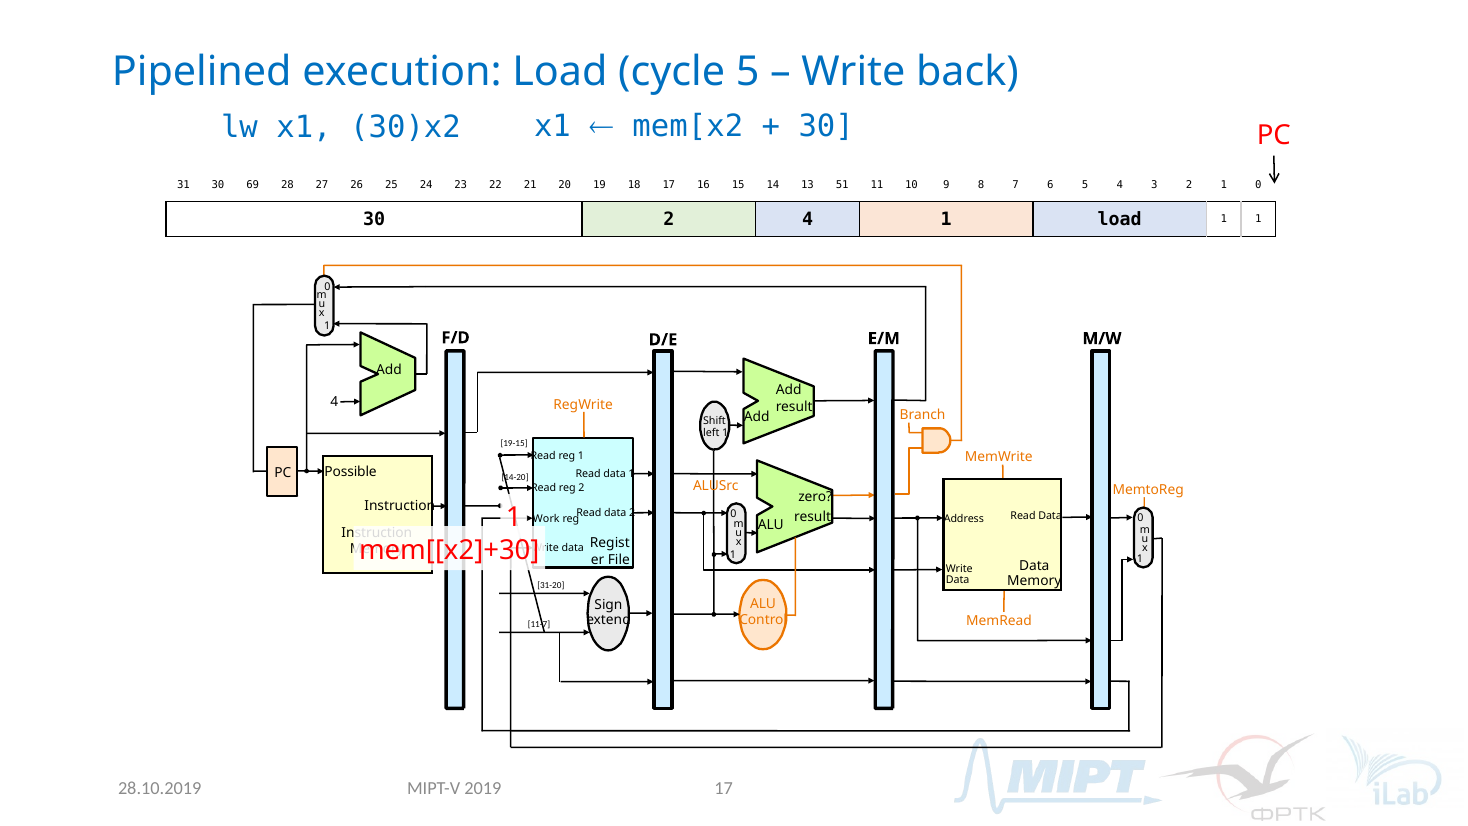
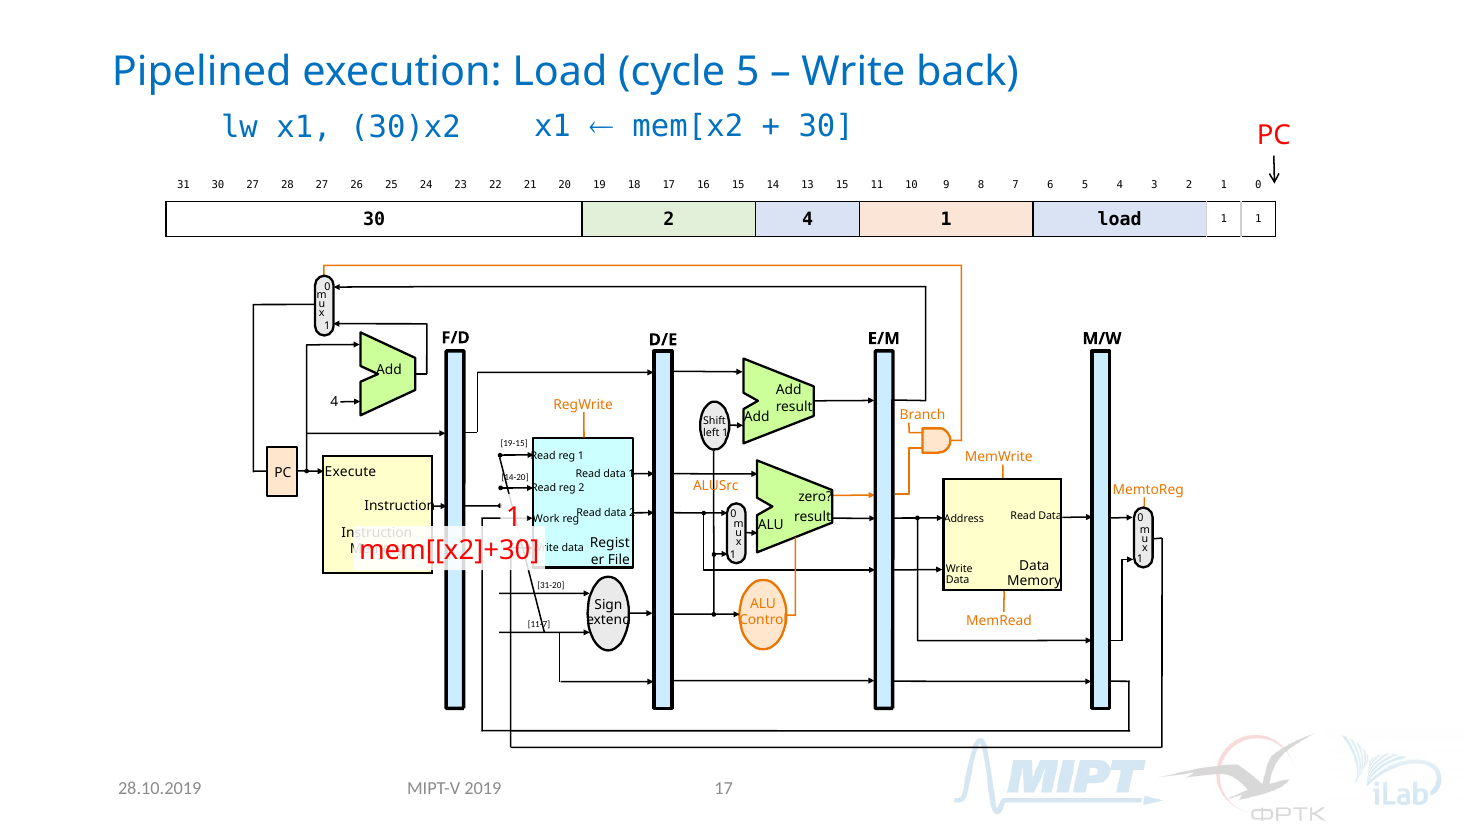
30 69: 69 -> 27
13 51: 51 -> 15
Possible: Possible -> Execute
